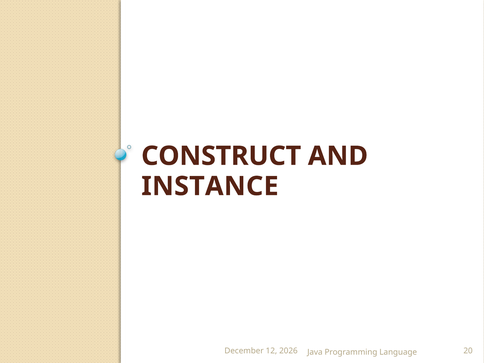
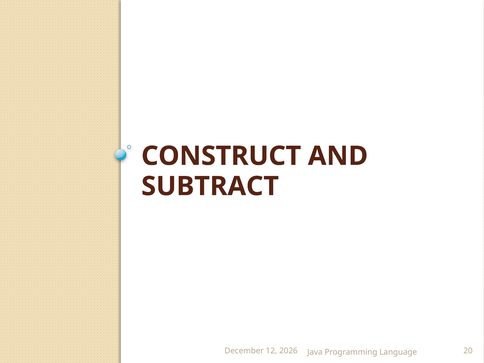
INSTANCE: INSTANCE -> SUBTRACT
